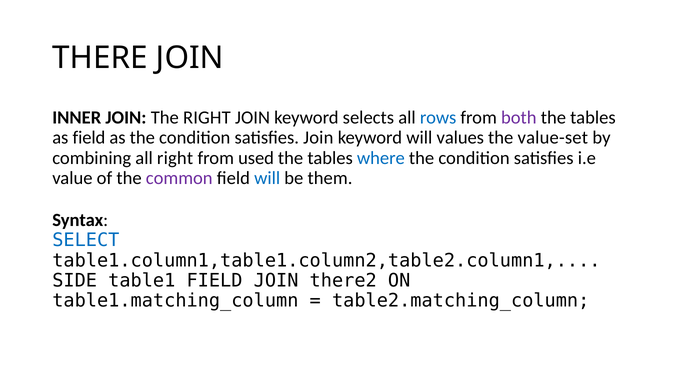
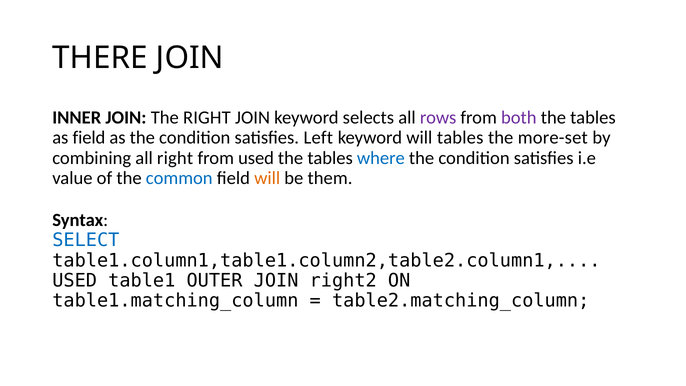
rows colour: blue -> purple
satisfies Join: Join -> Left
will values: values -> tables
value-set: value-set -> more-set
common colour: purple -> blue
will at (267, 178) colour: blue -> orange
SIDE at (75, 280): SIDE -> USED
table1 FIELD: FIELD -> OUTER
there2: there2 -> right2
